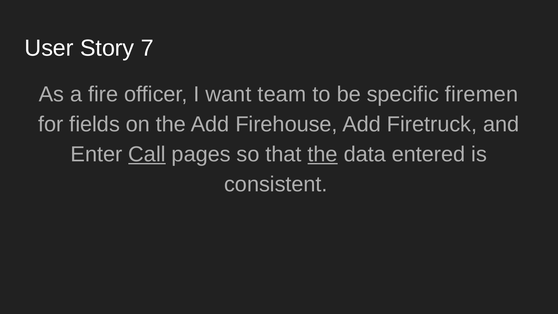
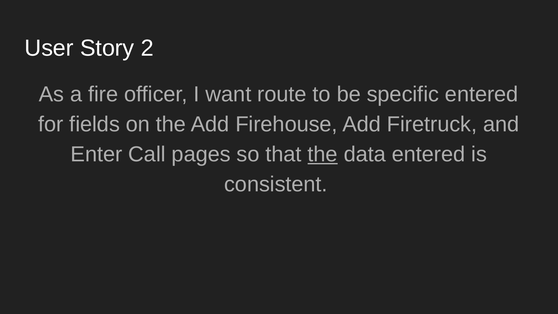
7: 7 -> 2
team: team -> route
specific firemen: firemen -> entered
Call underline: present -> none
